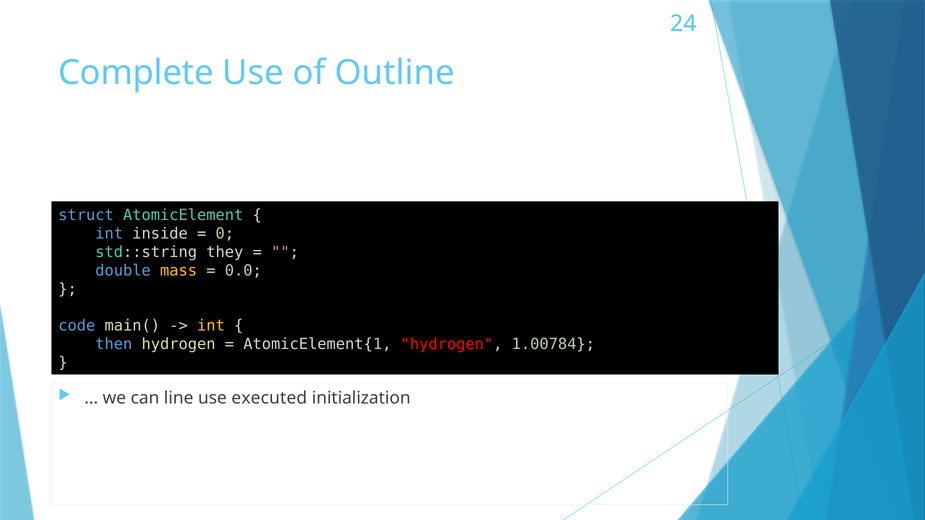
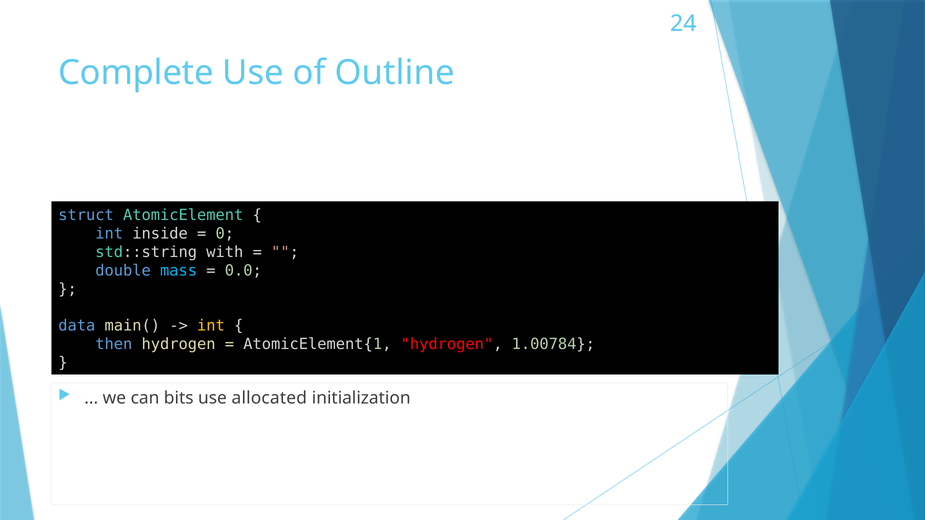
they: they -> with
mass colour: yellow -> light blue
code: code -> data
line: line -> bits
executed: executed -> allocated
